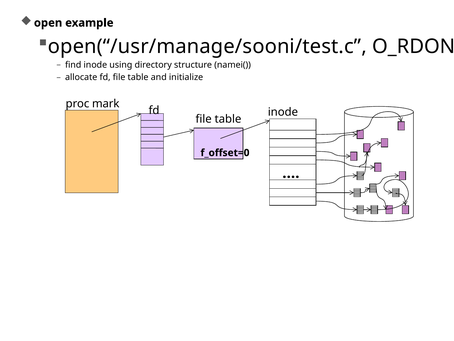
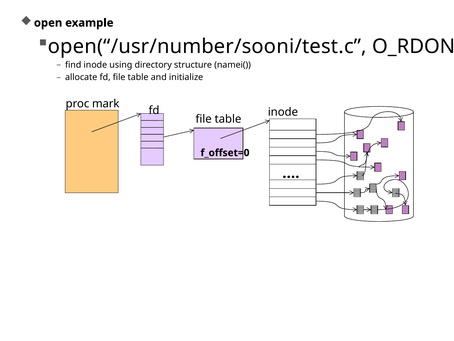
open(“/usr/manage/sooni/test.c: open(“/usr/manage/sooni/test.c -> open(“/usr/number/sooni/test.c
